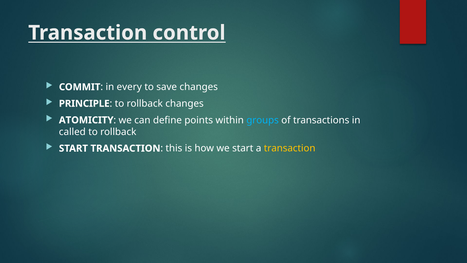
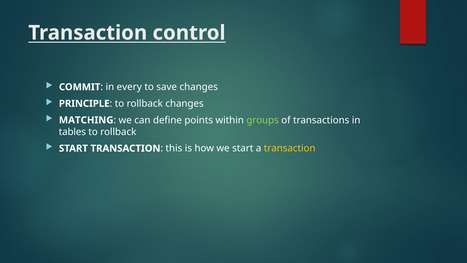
ATOMICITY: ATOMICITY -> MATCHING
groups colour: light blue -> light green
called: called -> tables
